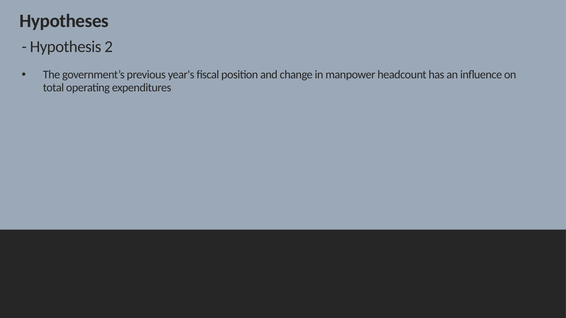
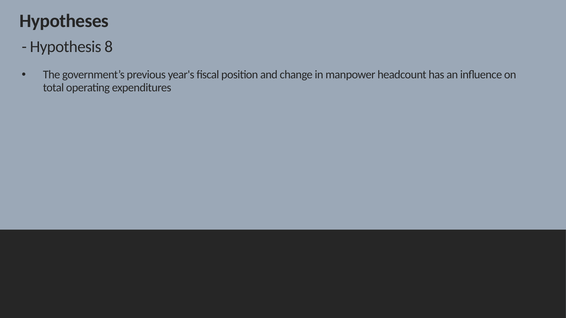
2: 2 -> 8
